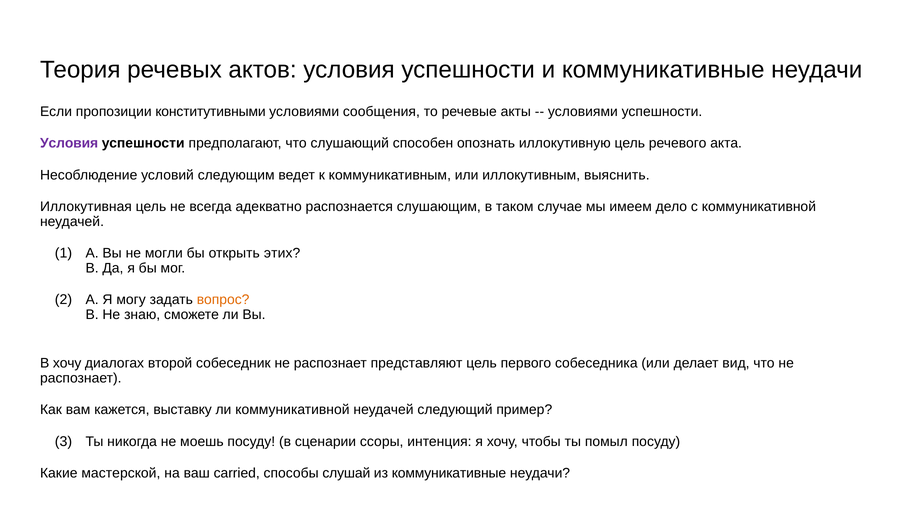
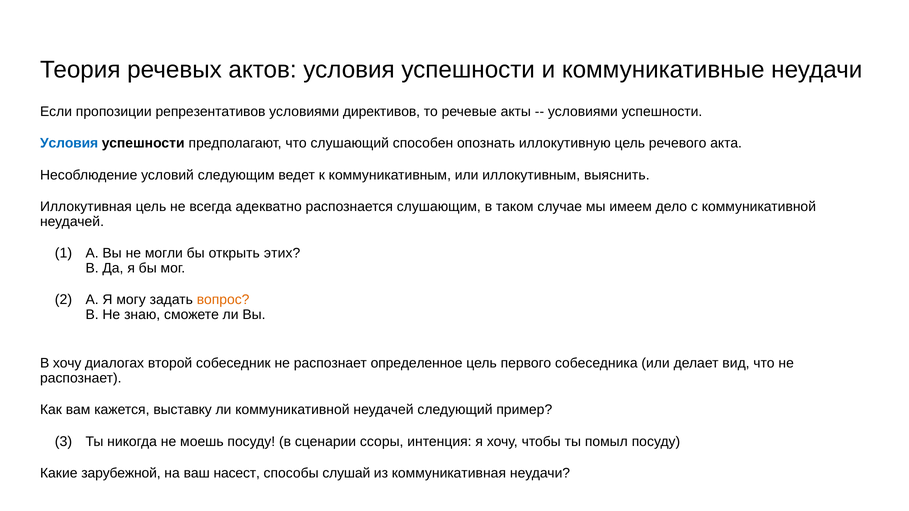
конститутивными: конститутивными -> репрезентативов
сообщения: сообщения -> директивов
Условия at (69, 143) colour: purple -> blue
представляют: представляют -> определенное
мастерской: мастерской -> зарубежной
carried: carried -> насест
из коммуникативные: коммуникативные -> коммуникативная
